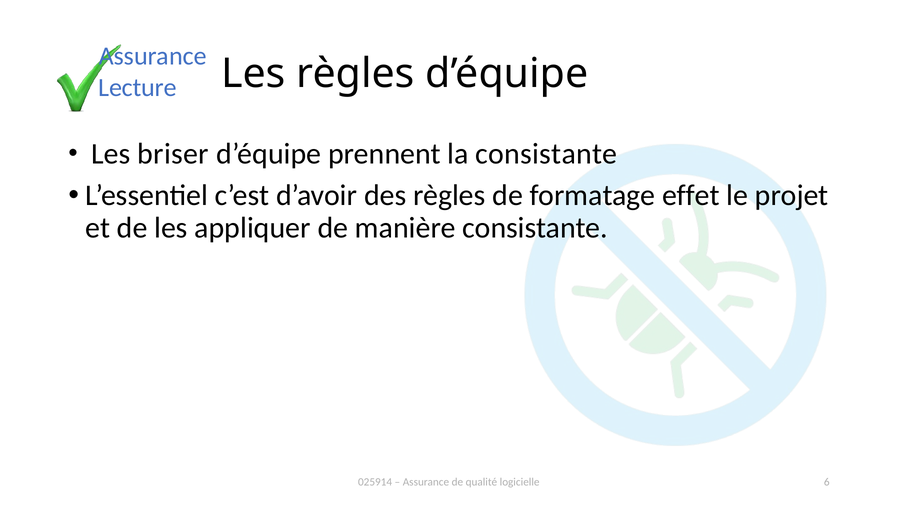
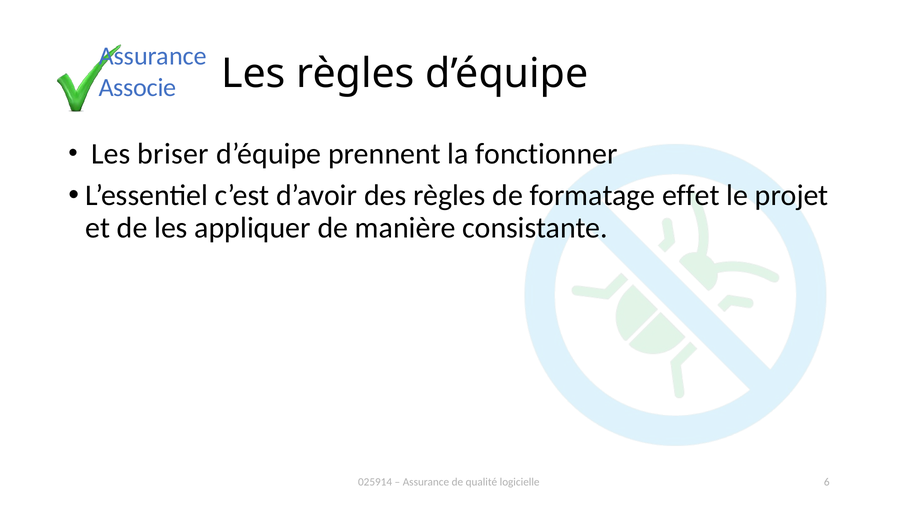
Lecture: Lecture -> Associe
la consistante: consistante -> fonctionner
